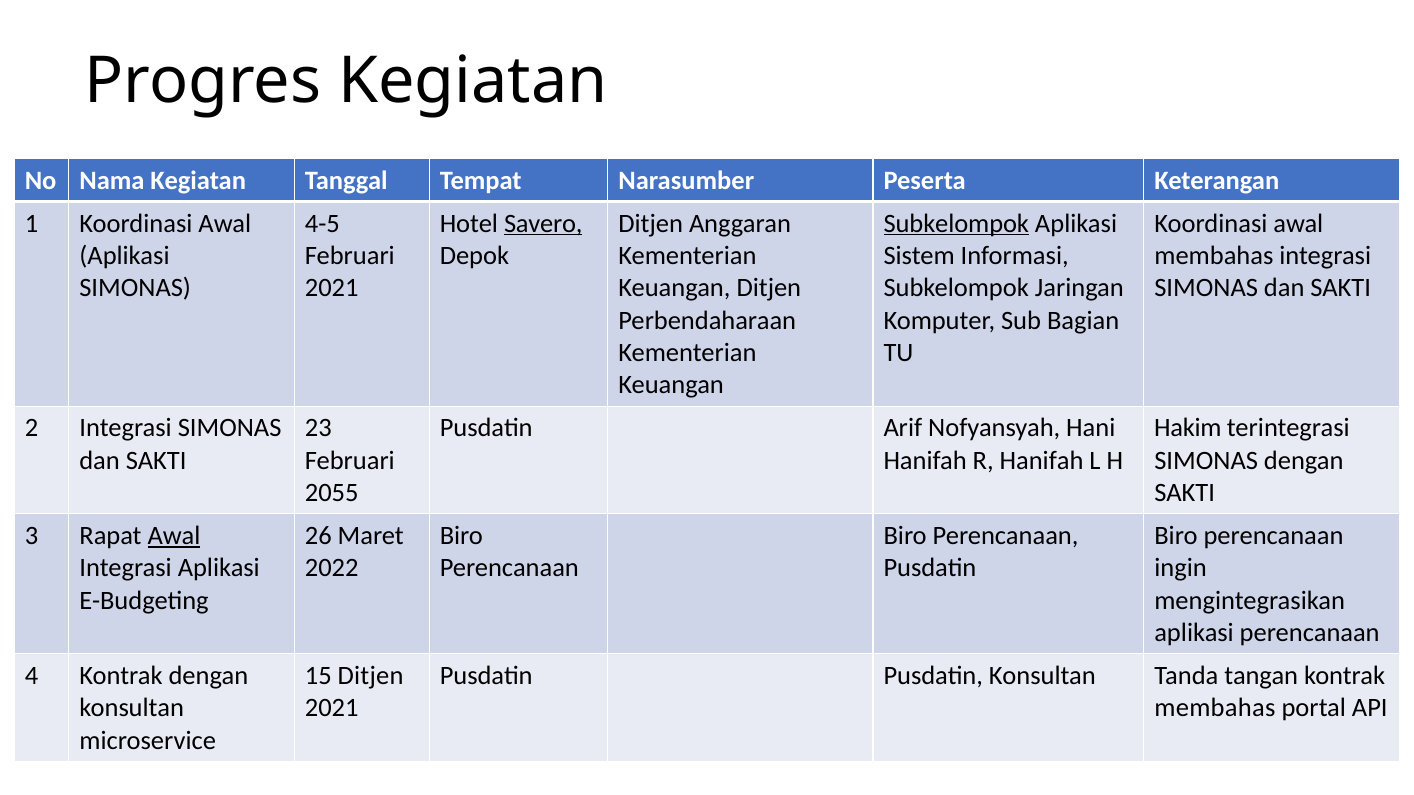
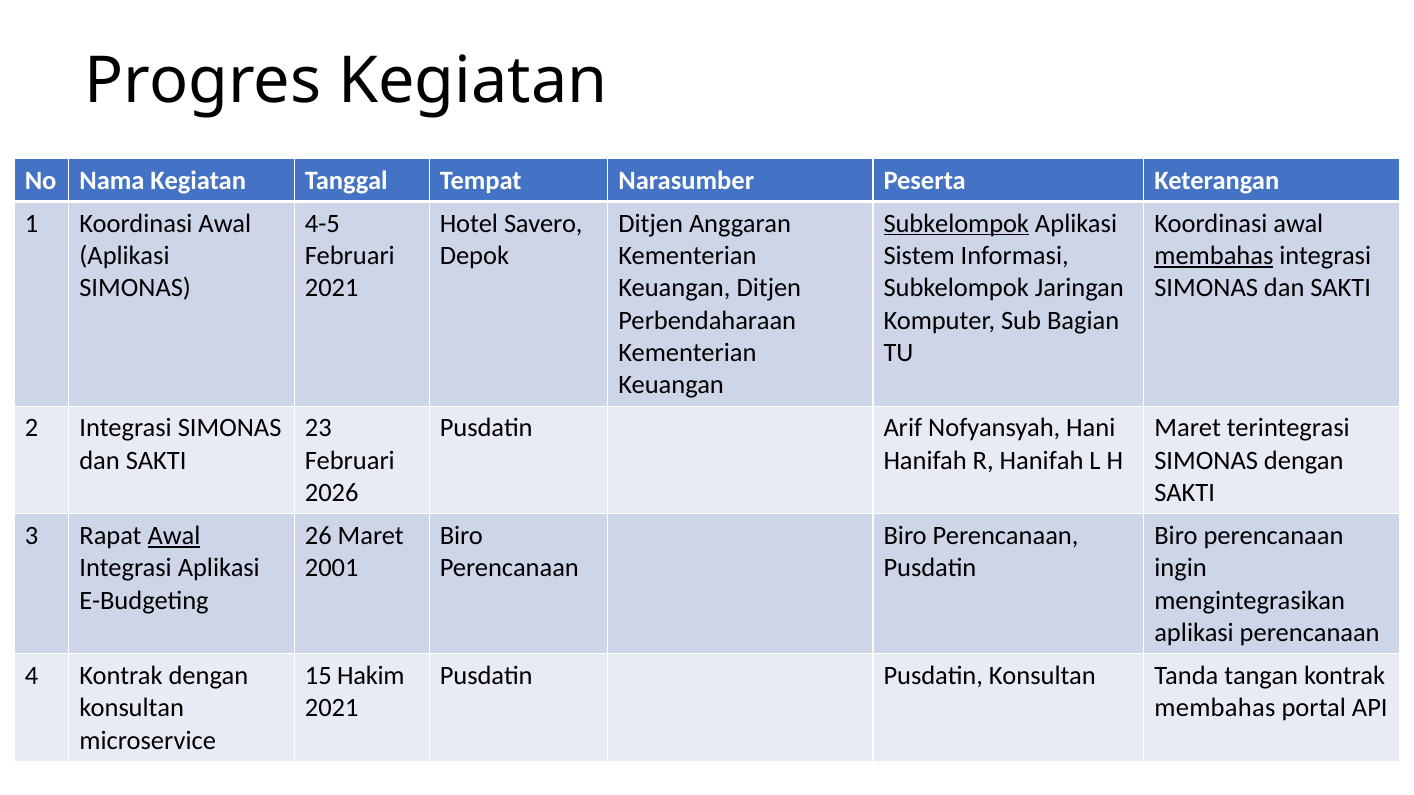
Savero underline: present -> none
membahas at (1214, 256) underline: none -> present
Hakim at (1188, 428): Hakim -> Maret
2055: 2055 -> 2026
2022: 2022 -> 2001
15 Ditjen: Ditjen -> Hakim
